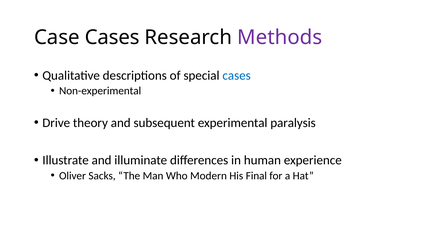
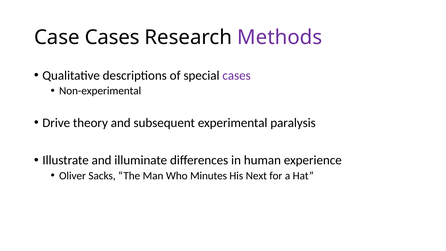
cases at (237, 75) colour: blue -> purple
Modern: Modern -> Minutes
Final: Final -> Next
